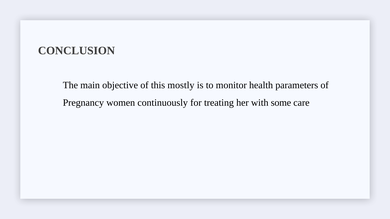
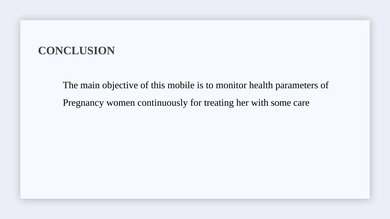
mostly: mostly -> mobile
